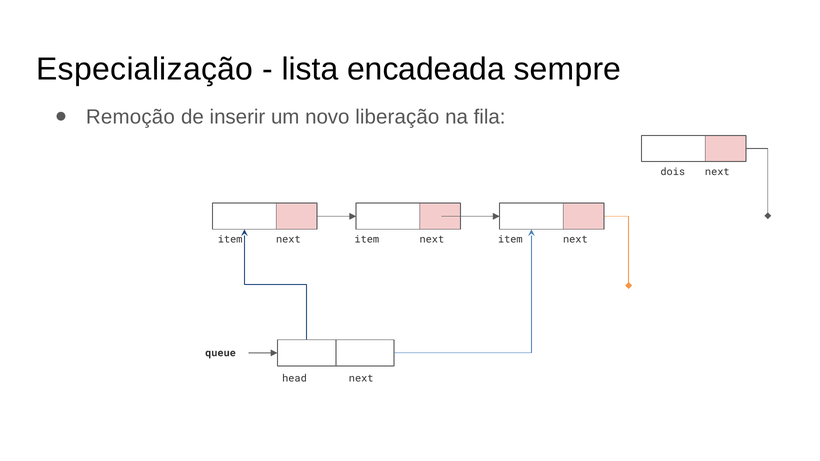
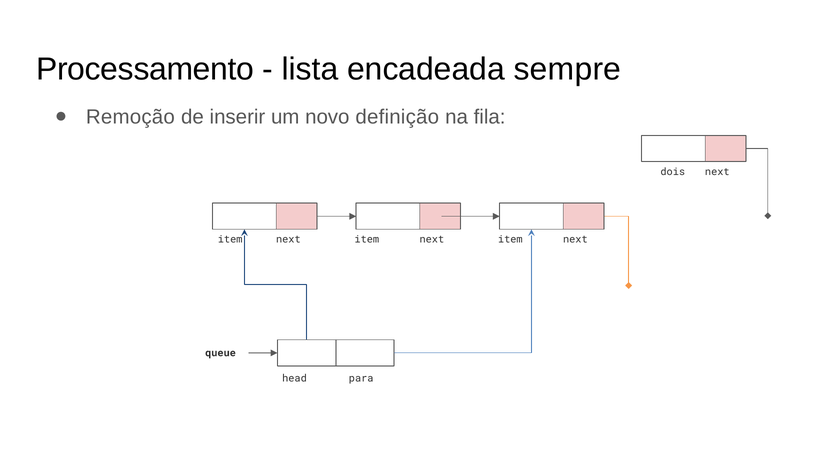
Especialização: Especialização -> Processamento
liberação: liberação -> definição
head next: next -> para
